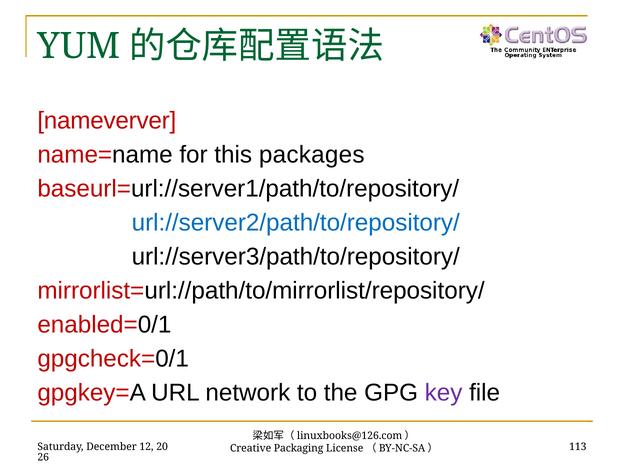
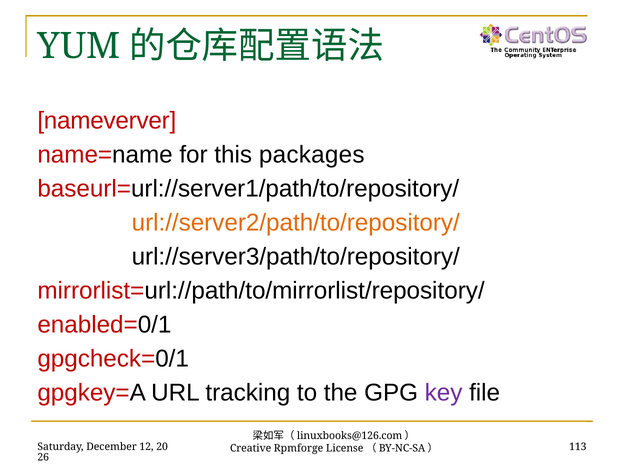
url://server2/path/to/repository/ colour: blue -> orange
network: network -> tracking
Packaging: Packaging -> Rpmforge
